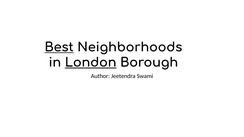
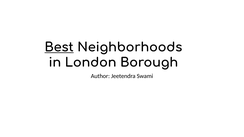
London underline: present -> none
